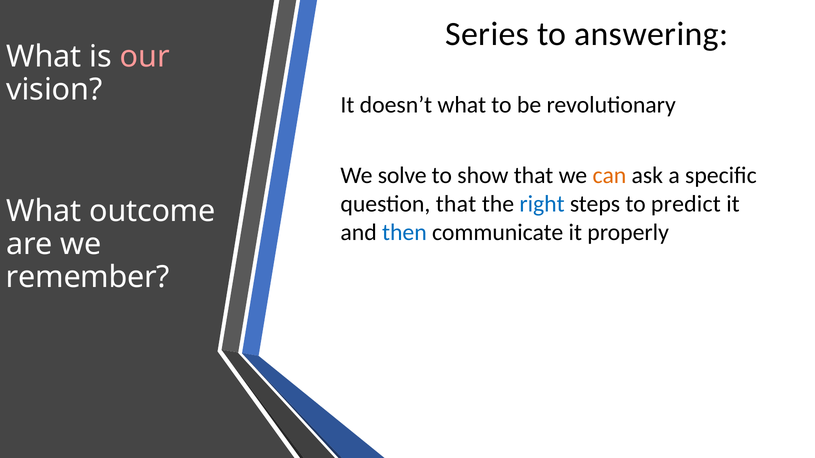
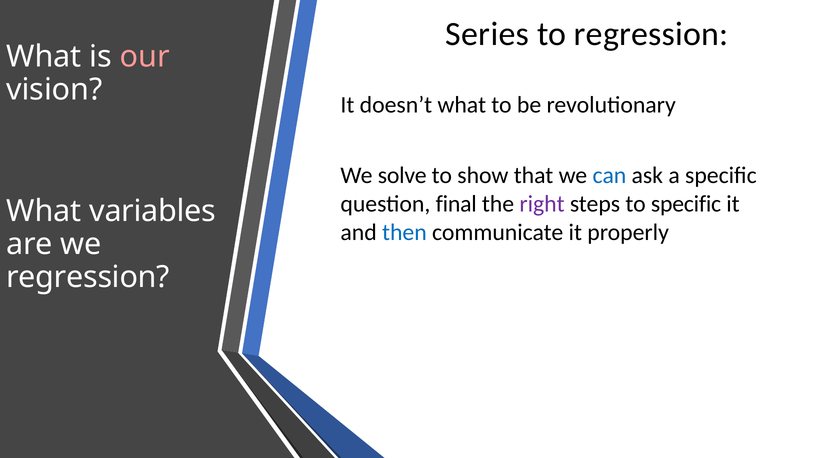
to answering: answering -> regression
can colour: orange -> blue
question that: that -> final
right colour: blue -> purple
to predict: predict -> specific
outcome: outcome -> variables
remember at (88, 277): remember -> regression
